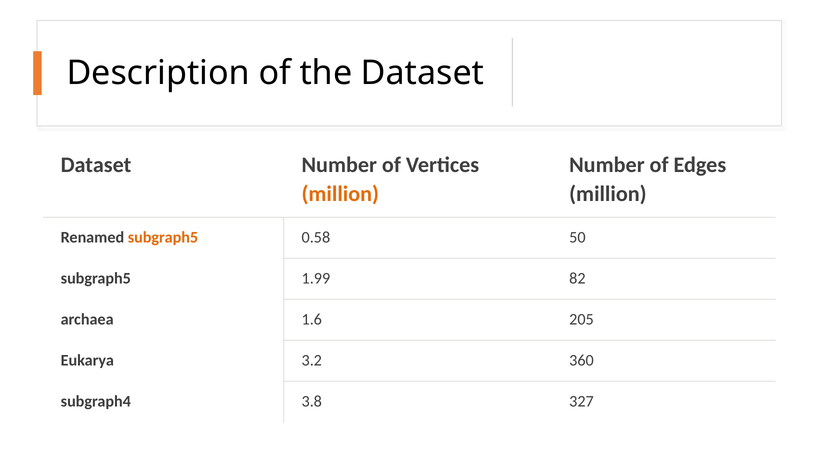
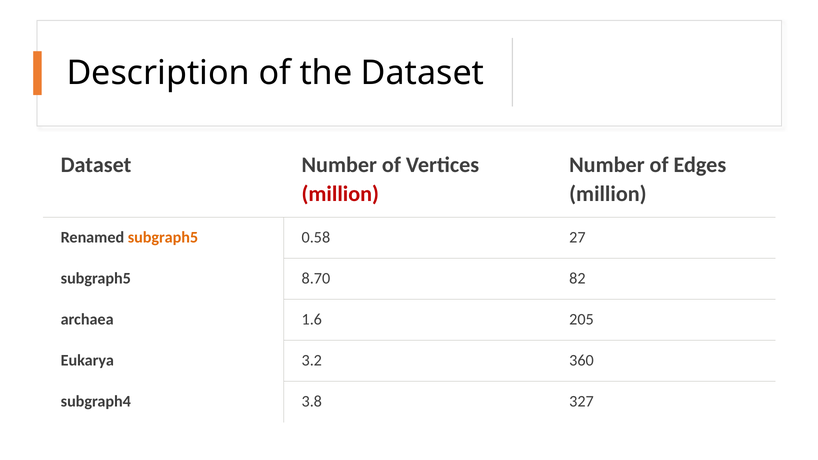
million at (340, 194) colour: orange -> red
50: 50 -> 27
1.99: 1.99 -> 8.70
